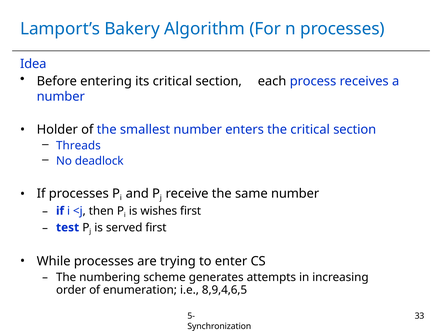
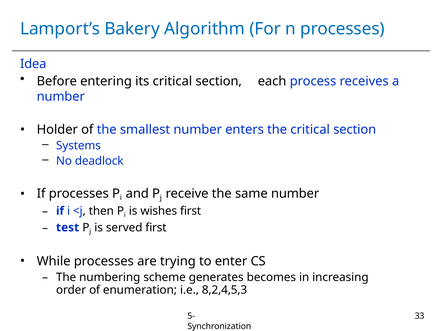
Threads: Threads -> Systems
attempts: attempts -> becomes
8,9,4,6,5: 8,9,4,6,5 -> 8,2,4,5,3
